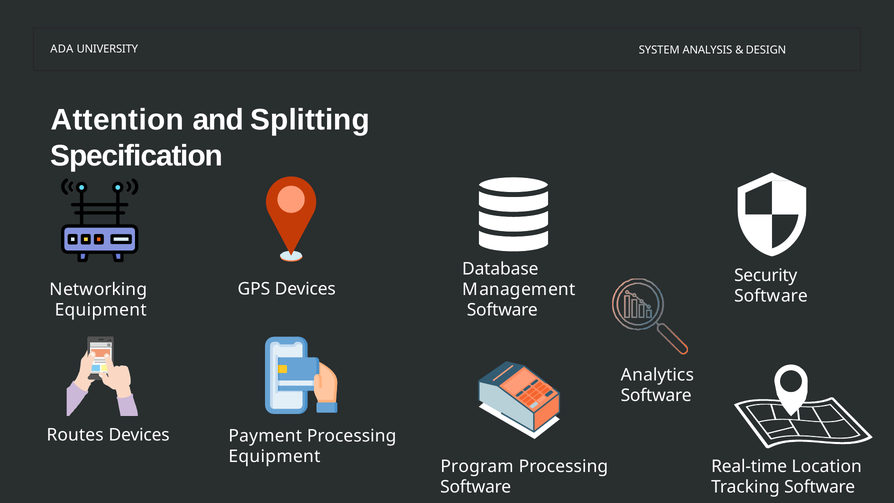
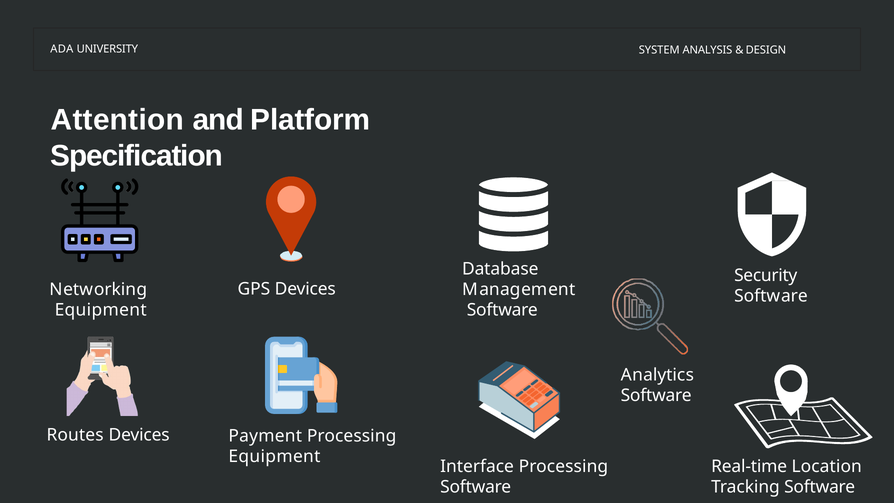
Splitting: Splitting -> Platform
Program: Program -> Interface
